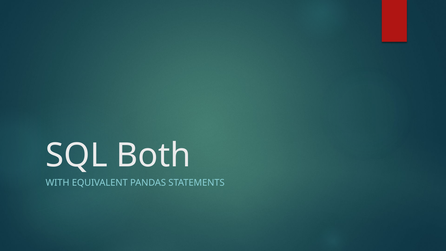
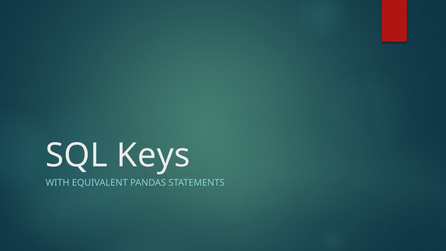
Both: Both -> Keys
